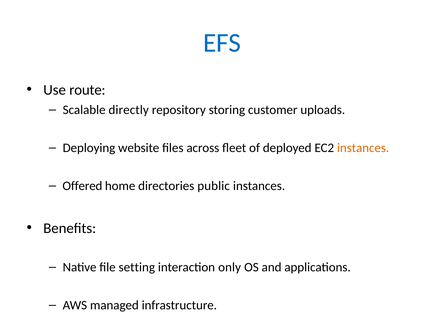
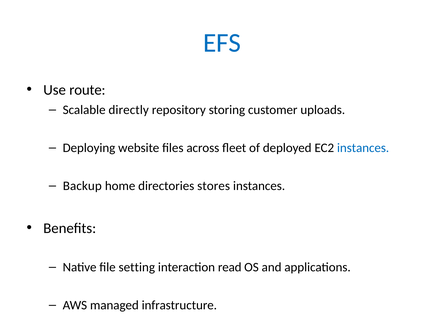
instances at (363, 148) colour: orange -> blue
Offered: Offered -> Backup
public: public -> stores
only: only -> read
